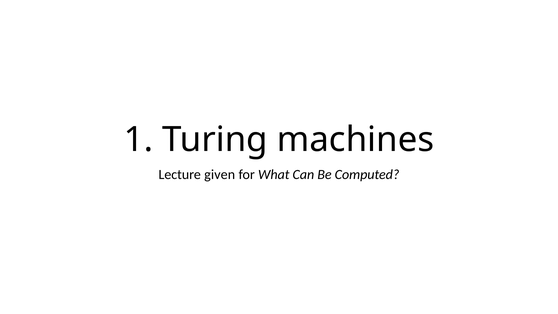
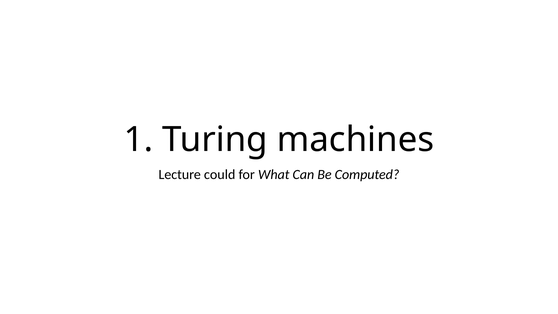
given: given -> could
